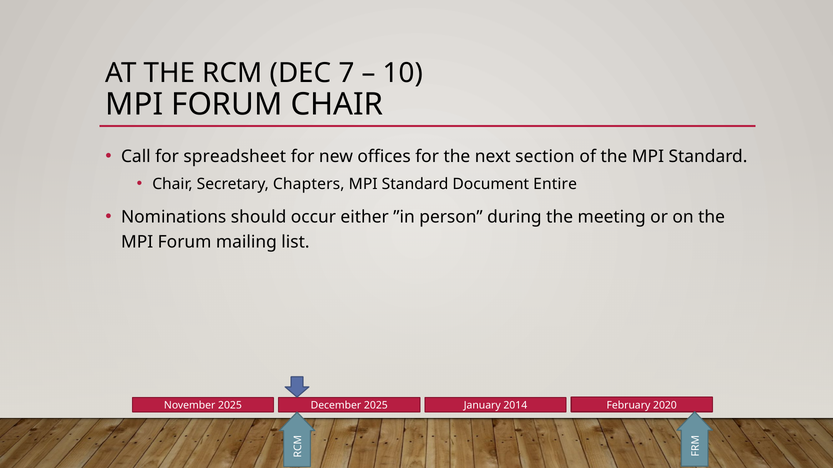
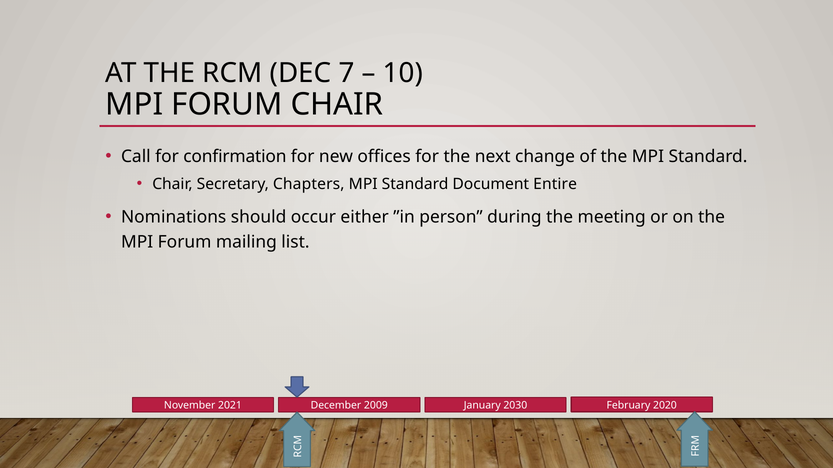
spreadsheet: spreadsheet -> confirmation
section: section -> change
November 2025: 2025 -> 2021
December 2025: 2025 -> 2009
2014: 2014 -> 2030
